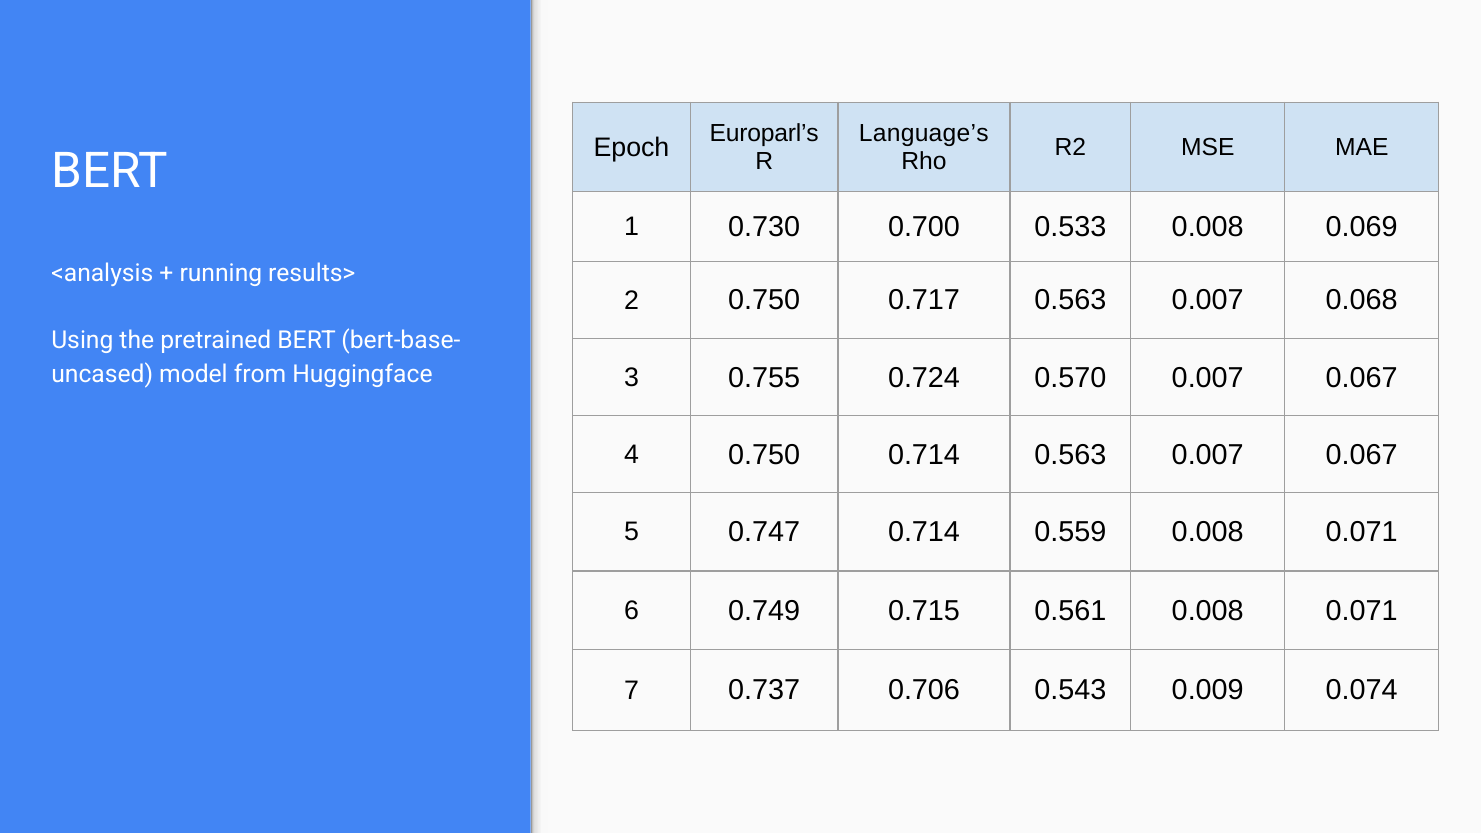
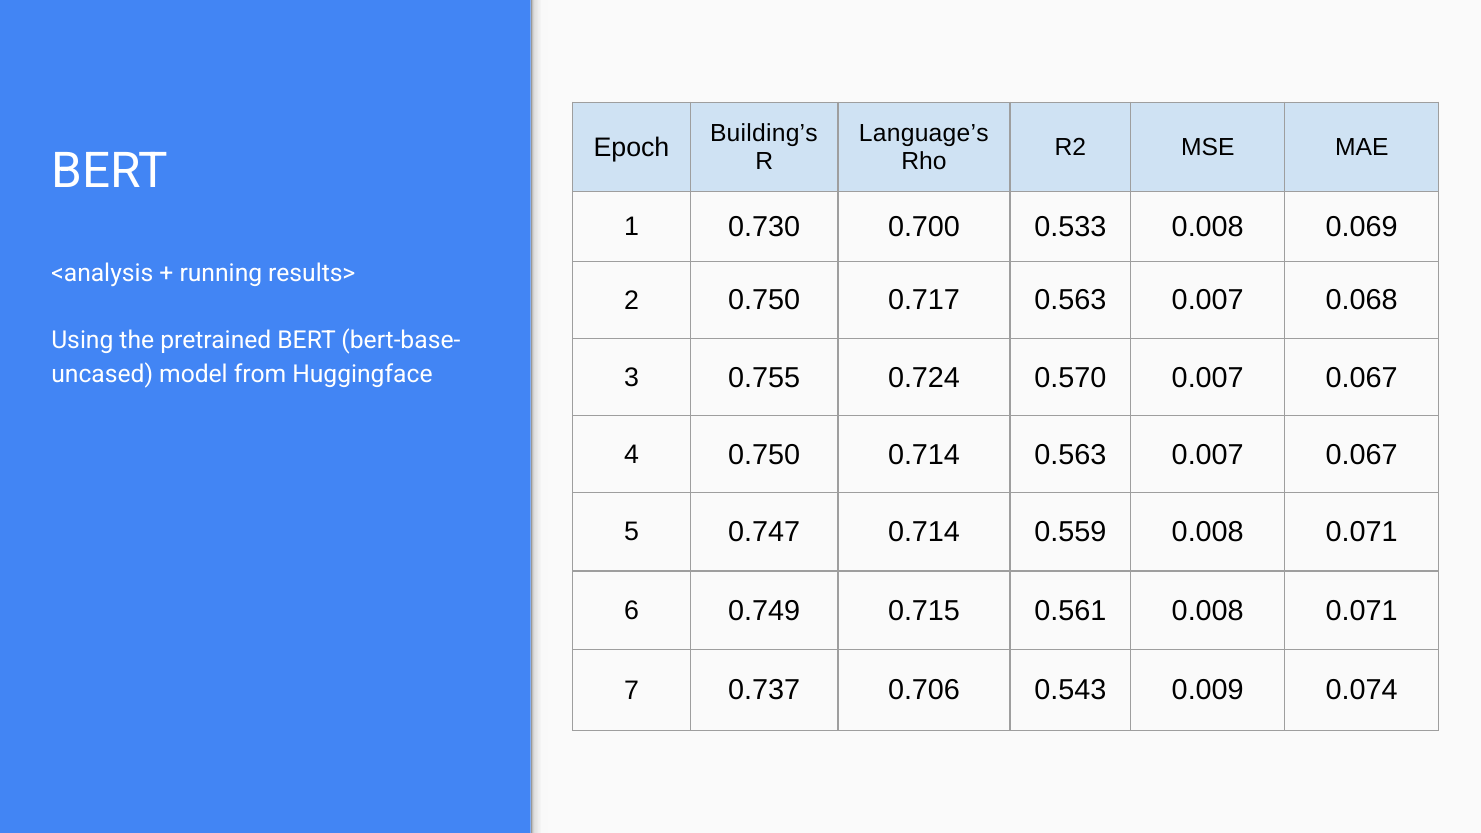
Europarl’s: Europarl’s -> Building’s
